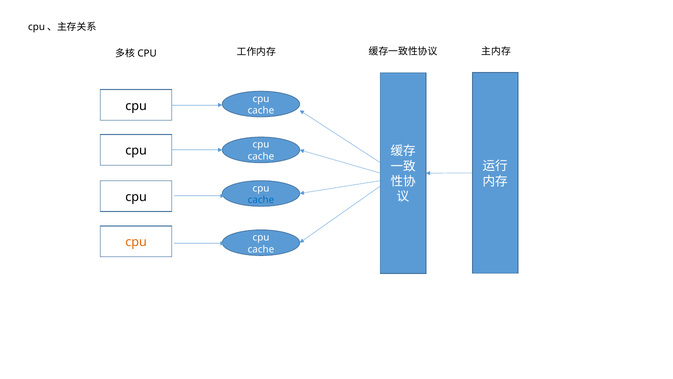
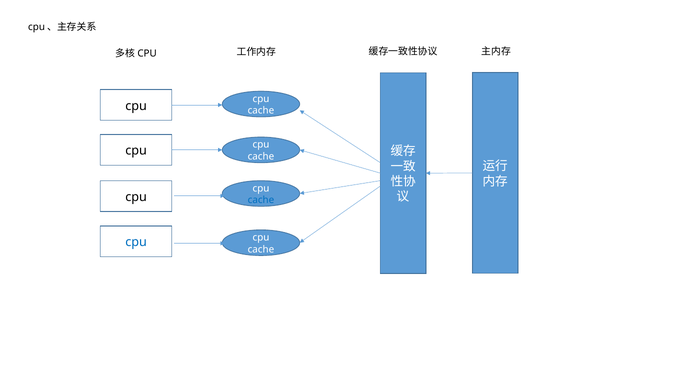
cpu at (136, 242) colour: orange -> blue
